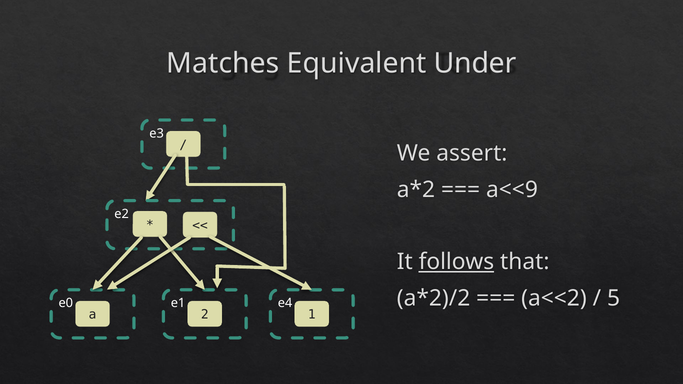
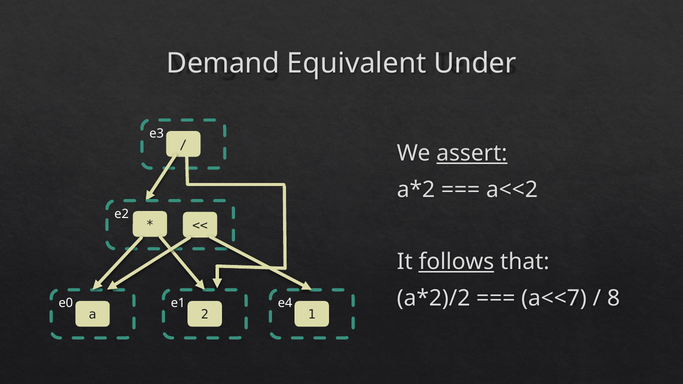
Matches: Matches -> Demand
assert underline: none -> present
a<<9: a<<9 -> a<<2
a<<2: a<<2 -> a<<7
5: 5 -> 8
